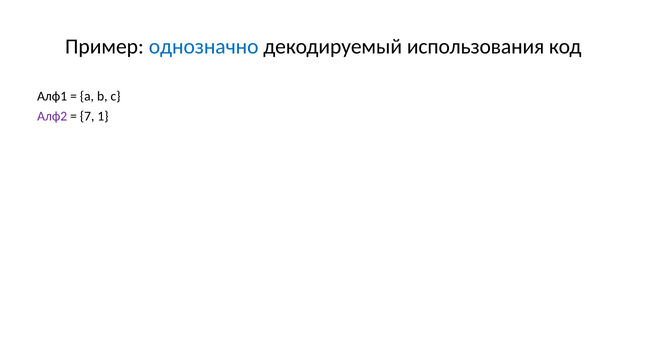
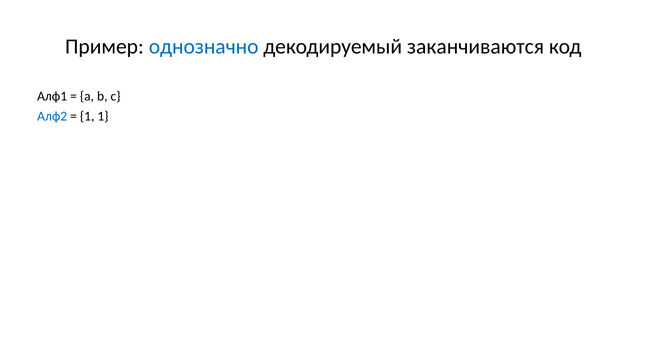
использования: использования -> заканчиваются
Алф2 colour: purple -> blue
7 at (87, 116): 7 -> 1
